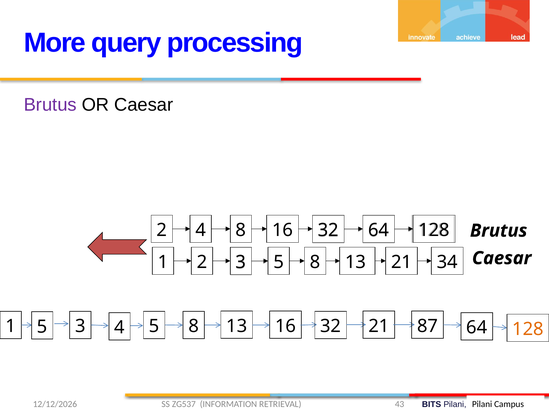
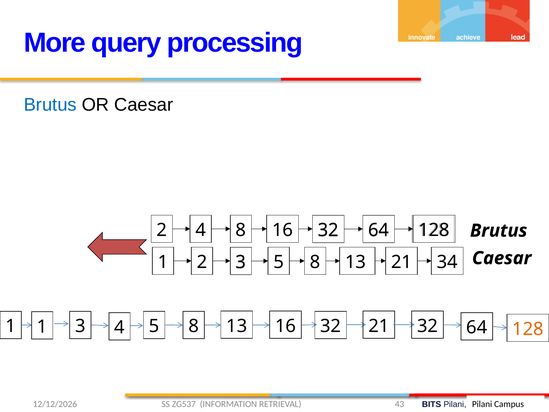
Brutus at (50, 105) colour: purple -> blue
1 5: 5 -> 1
21 87: 87 -> 32
